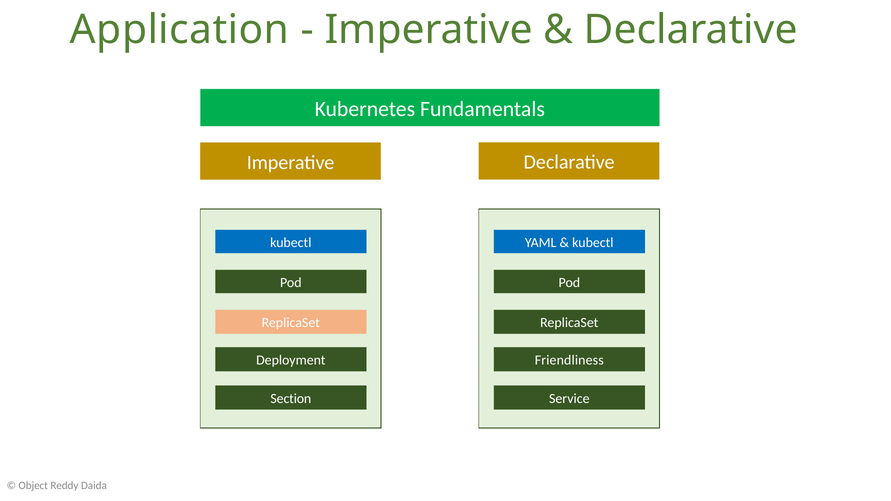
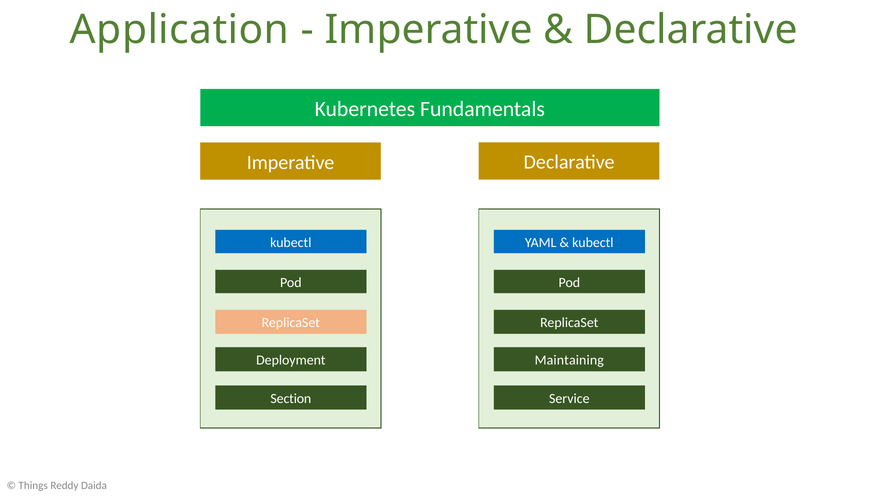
Friendliness: Friendliness -> Maintaining
Object: Object -> Things
